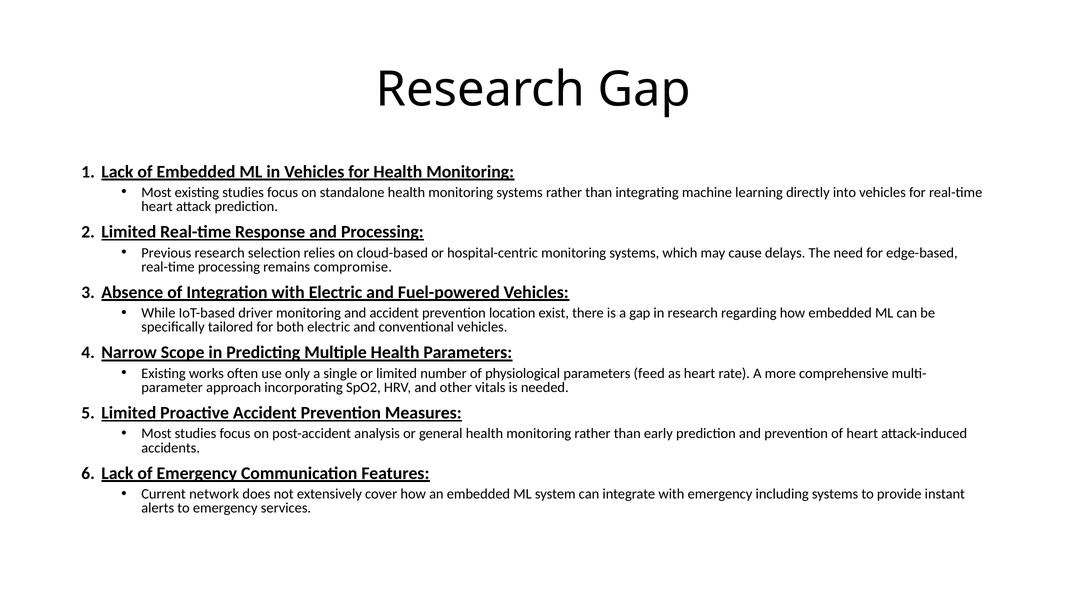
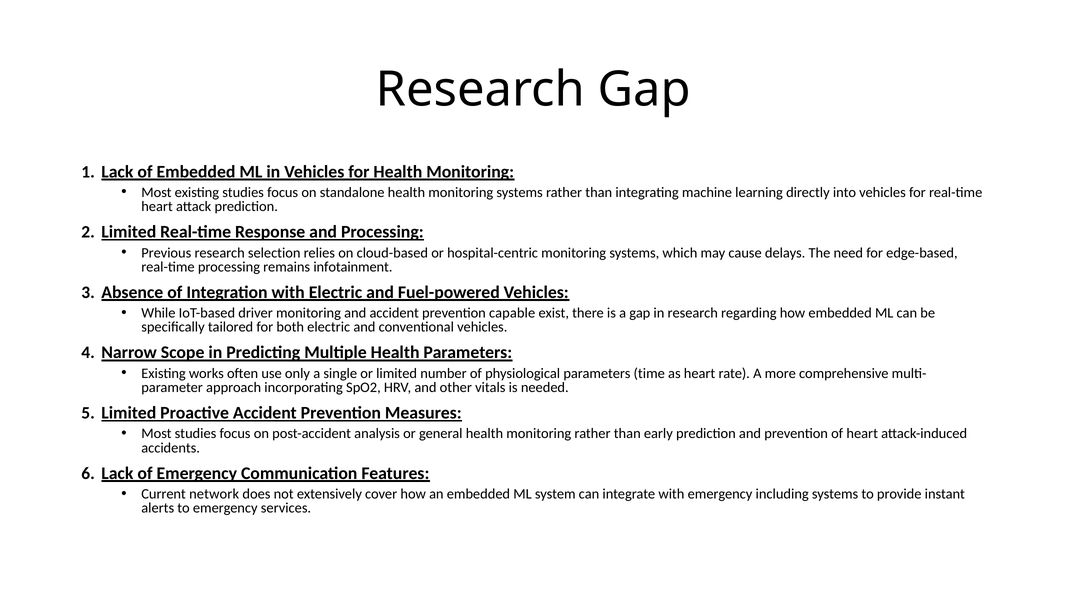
compromise: compromise -> infotainment
location: location -> capable
feed: feed -> time
